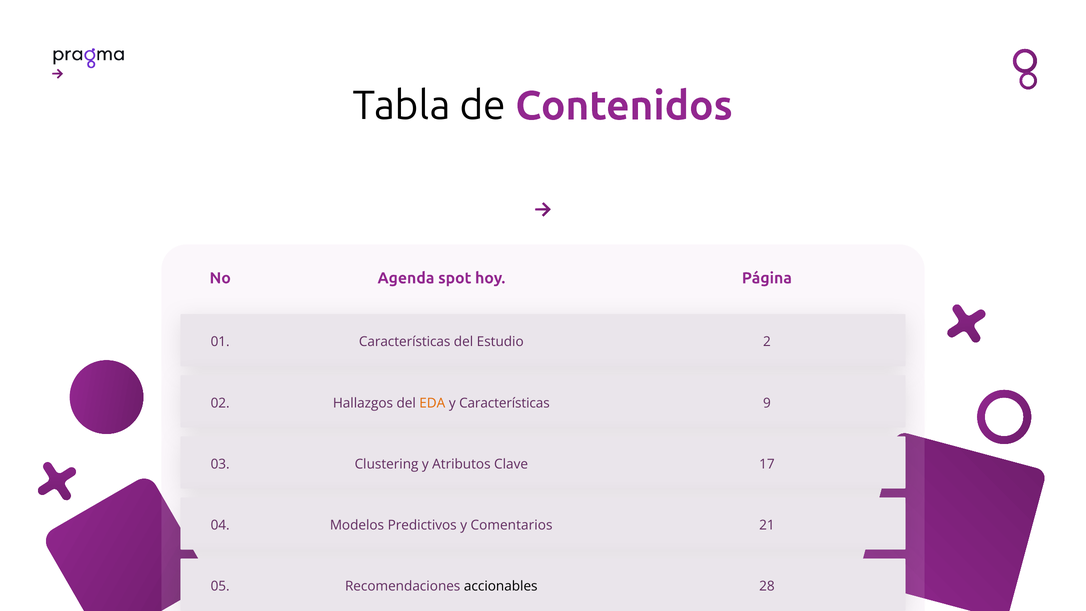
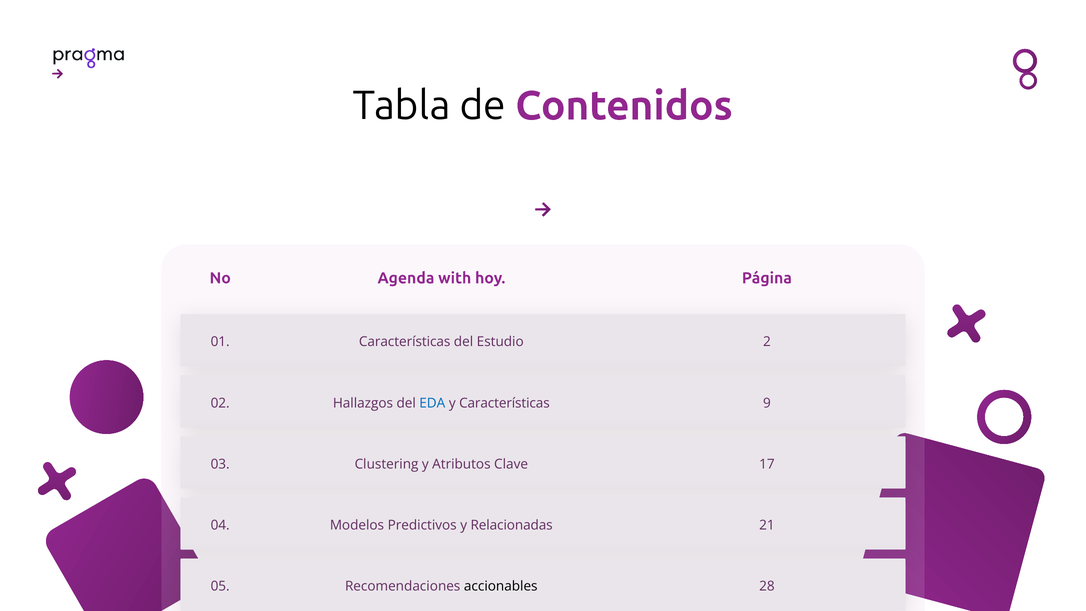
spot: spot -> with
EDA colour: orange -> blue
Comentarios: Comentarios -> Relacionadas
